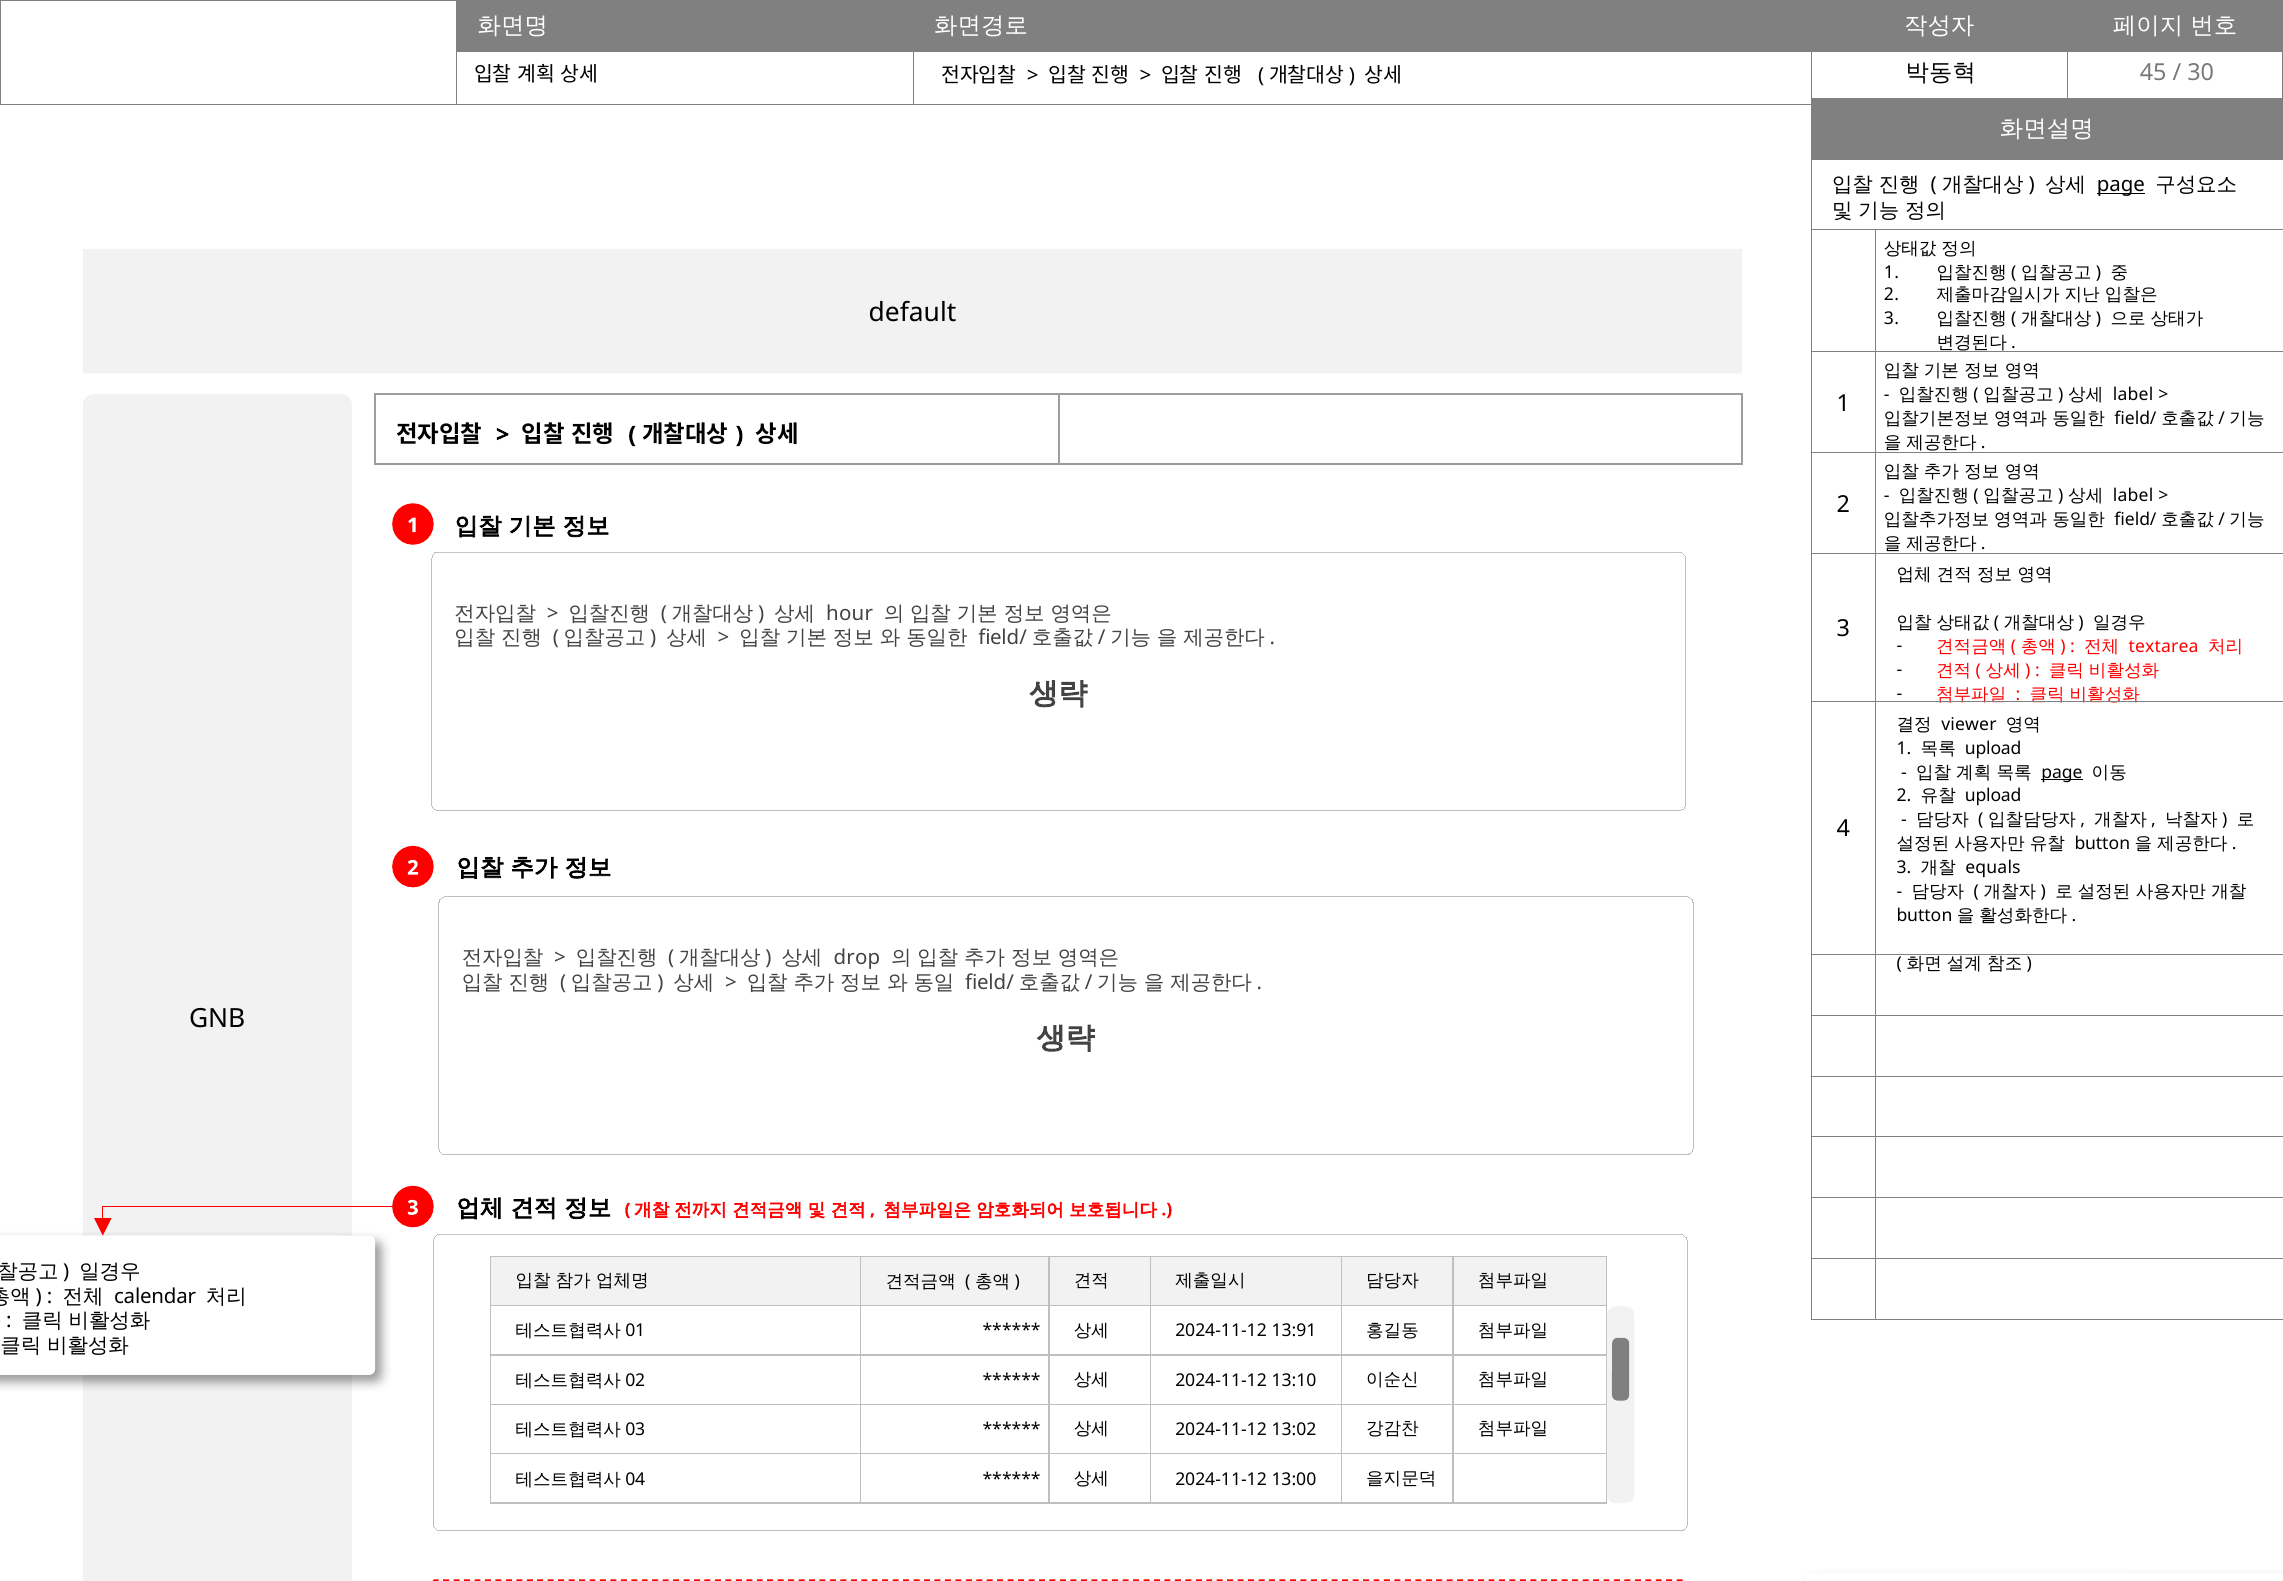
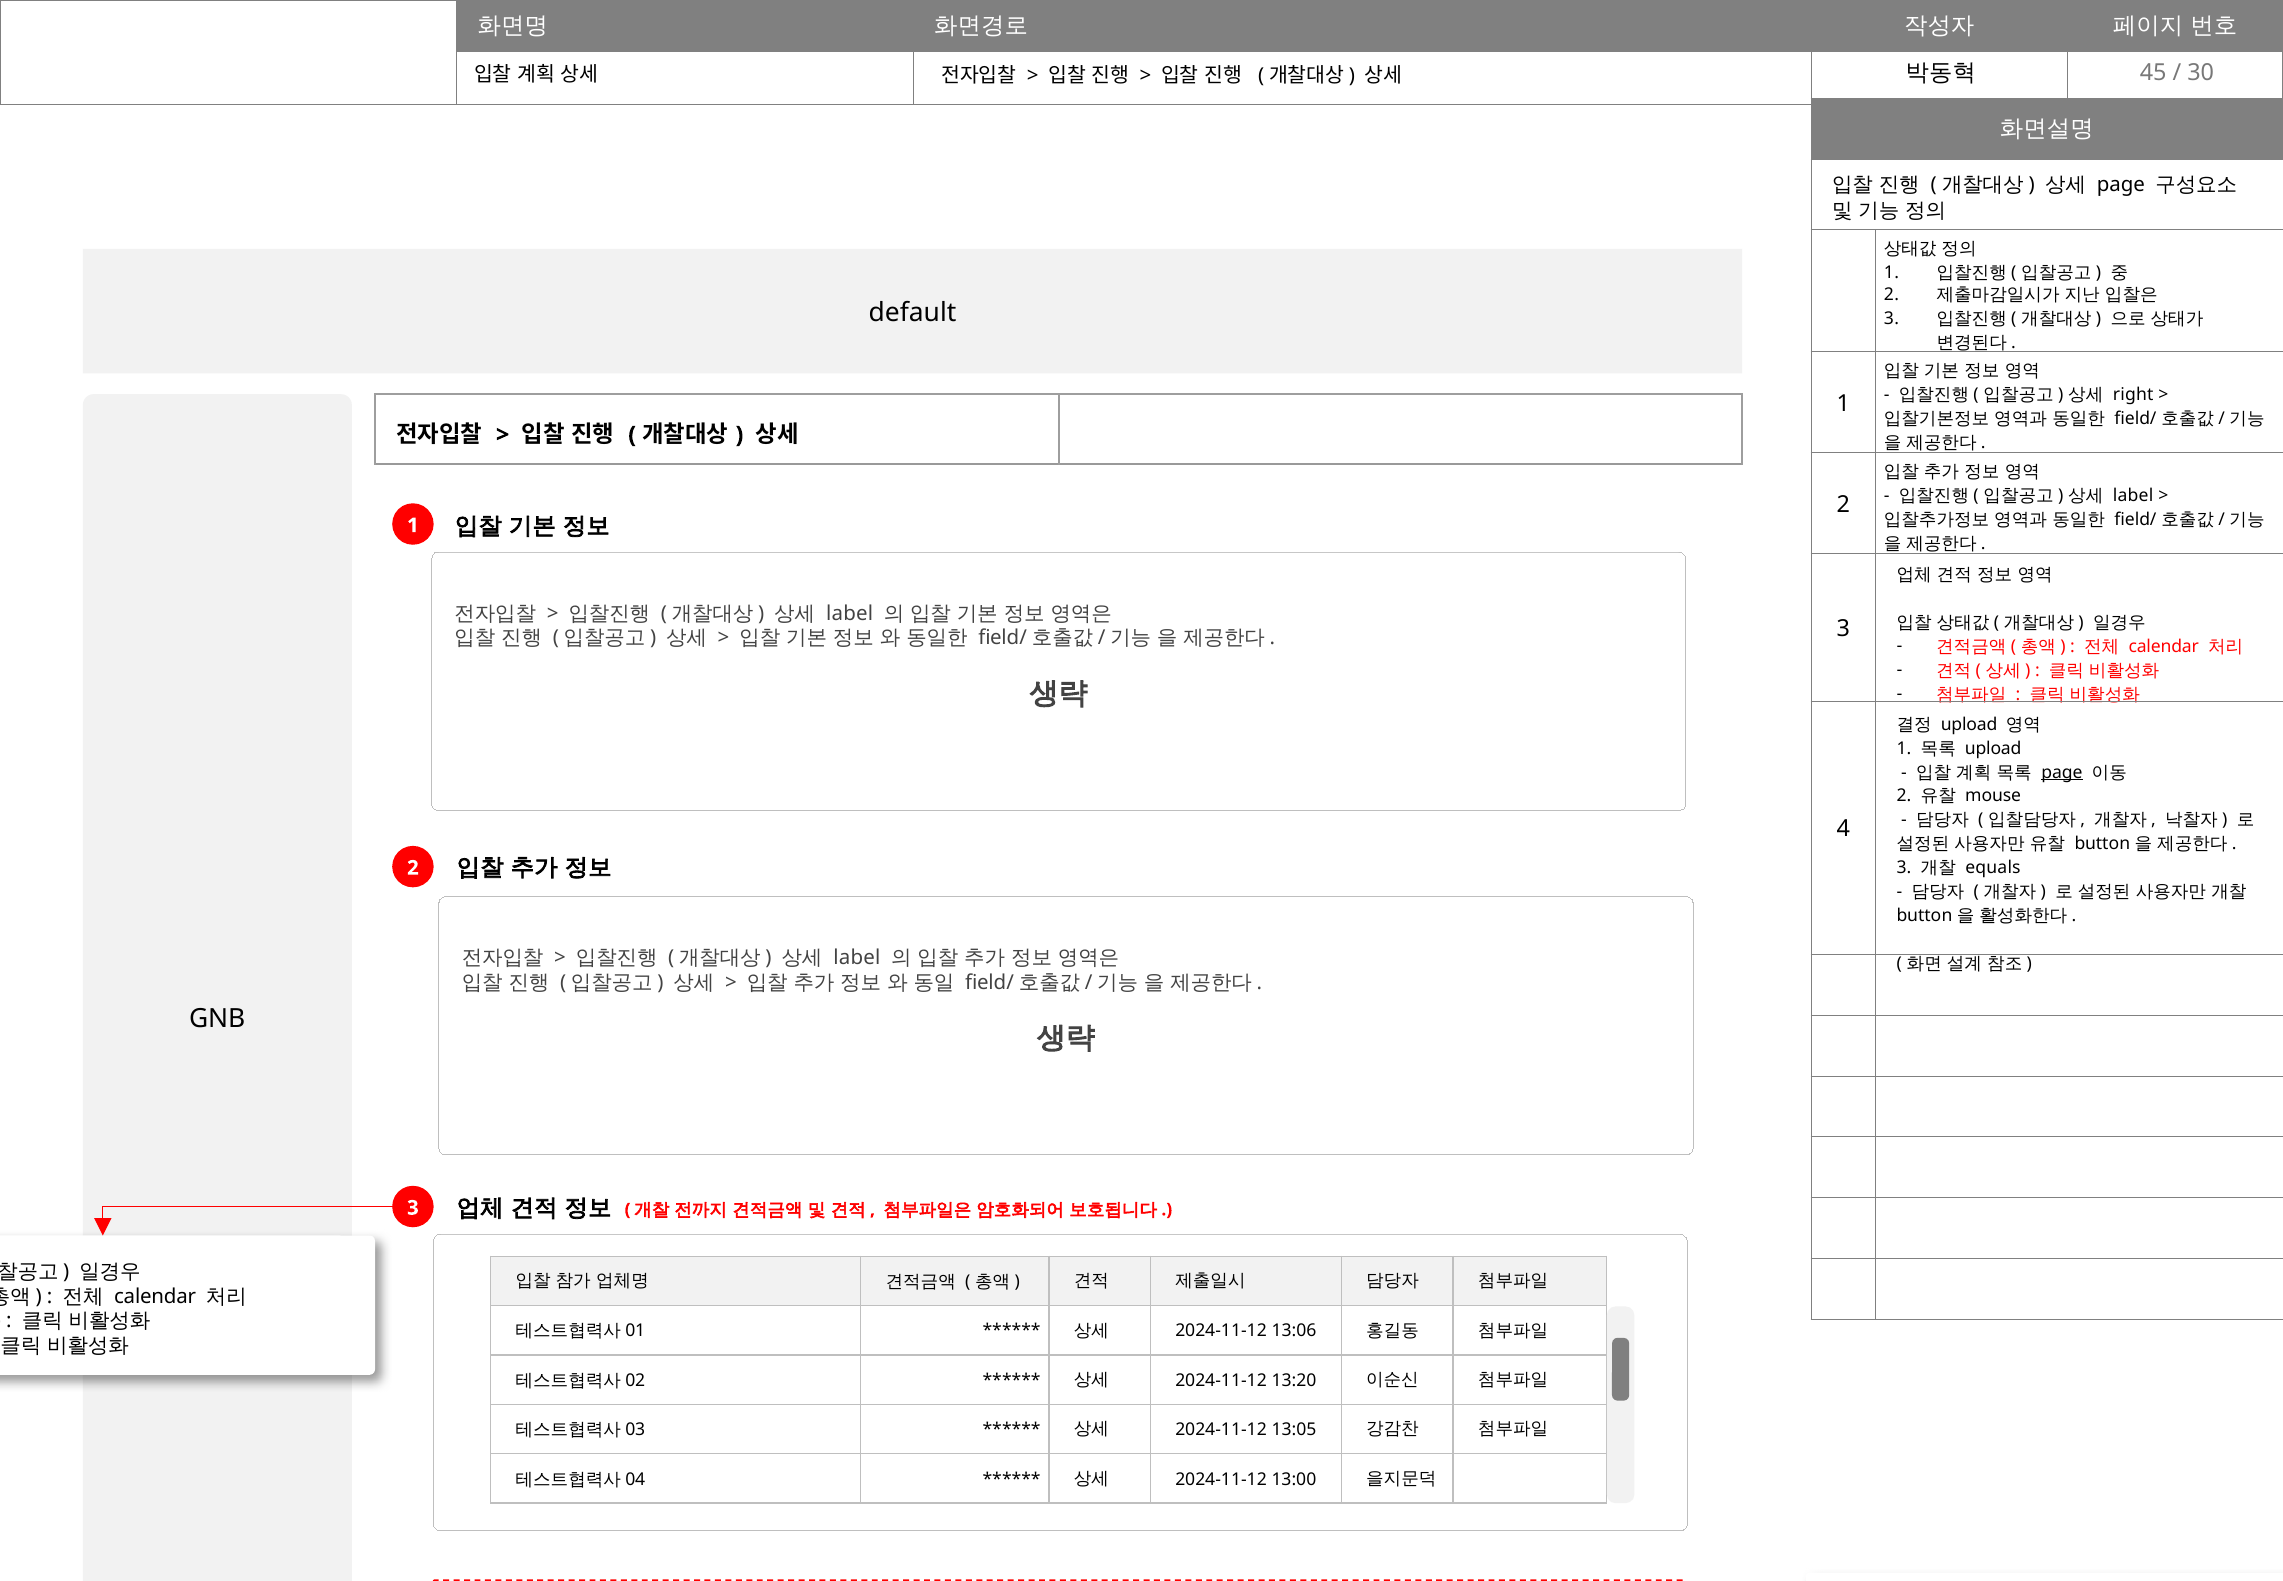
page at (2121, 185) underline: present -> none
label at (2133, 395): label -> right
hour at (850, 613): hour -> label
textarea at (2164, 647): textarea -> calendar
viewer at (1969, 724): viewer -> upload
upload at (1993, 796): upload -> mouse
drop at (857, 957): drop -> label
13:91: 13:91 -> 13:06
13:10: 13:10 -> 13:20
13:02: 13:02 -> 13:05
